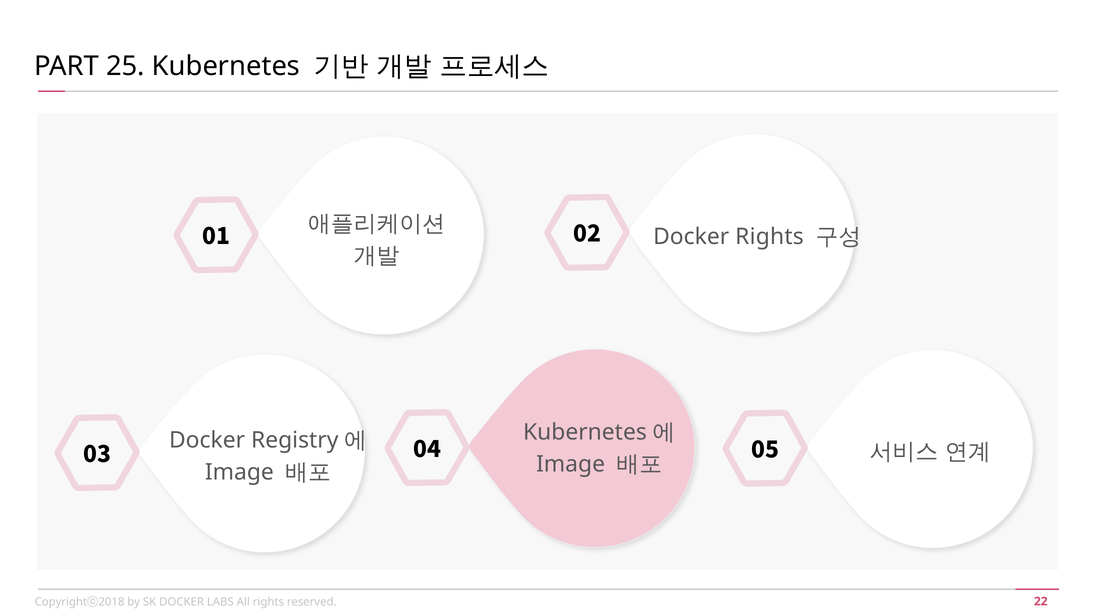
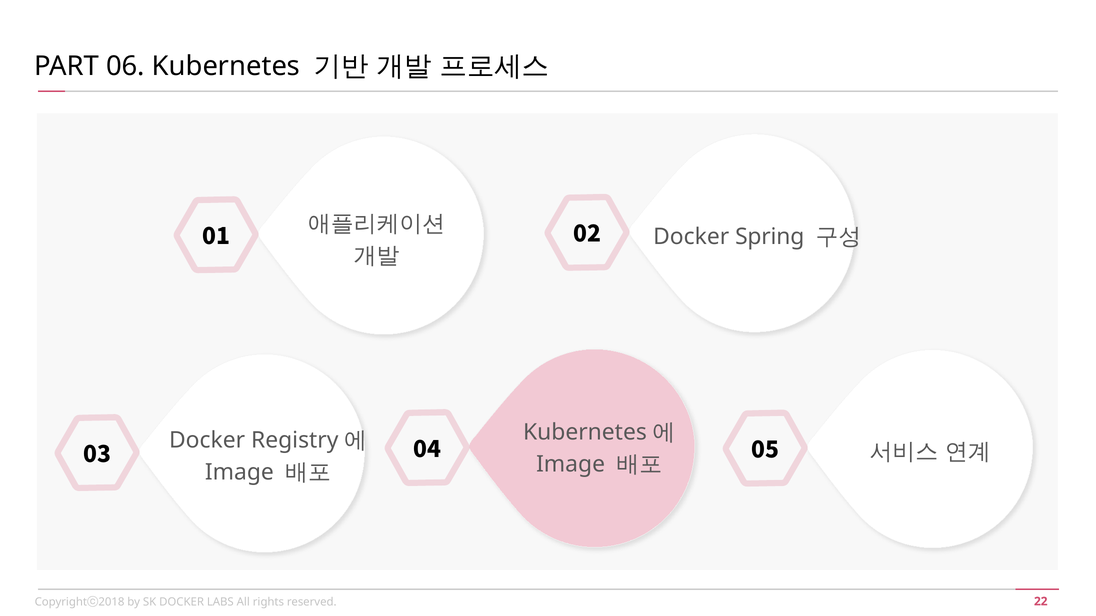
25: 25 -> 06
Docker Rights: Rights -> Spring
